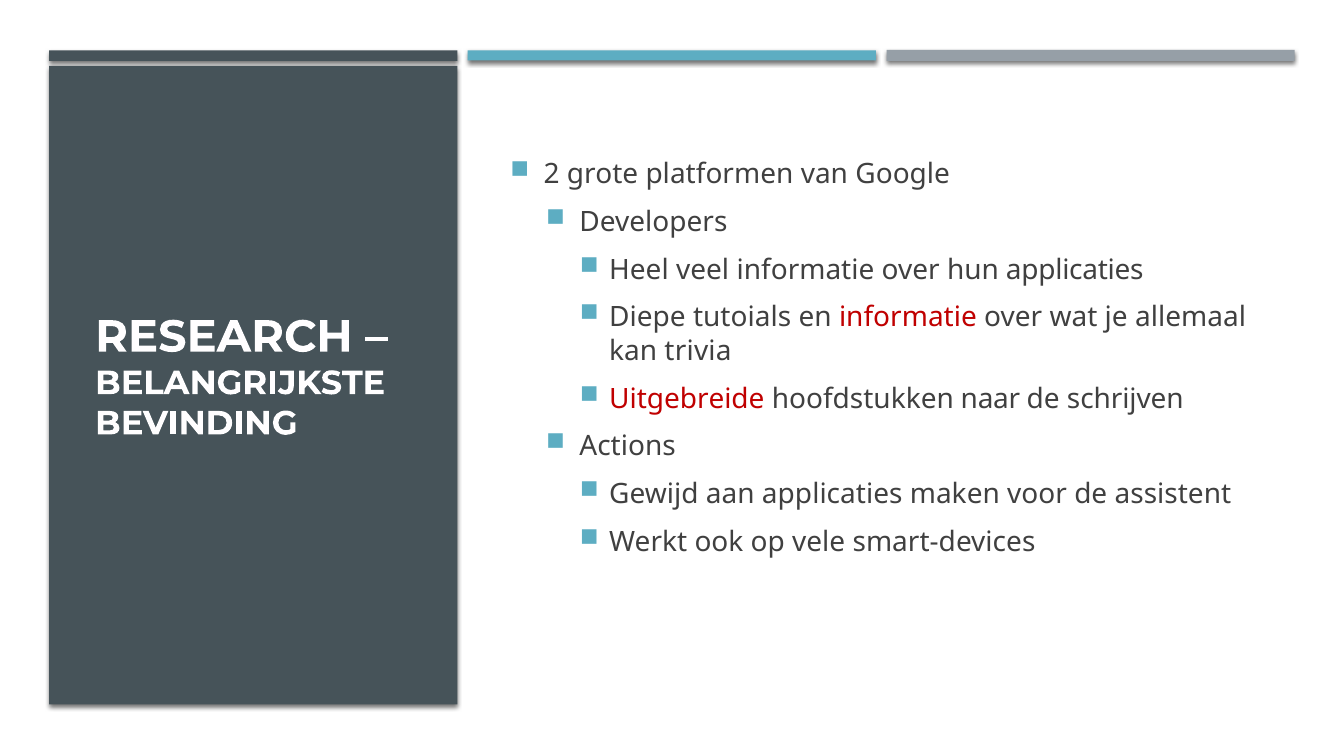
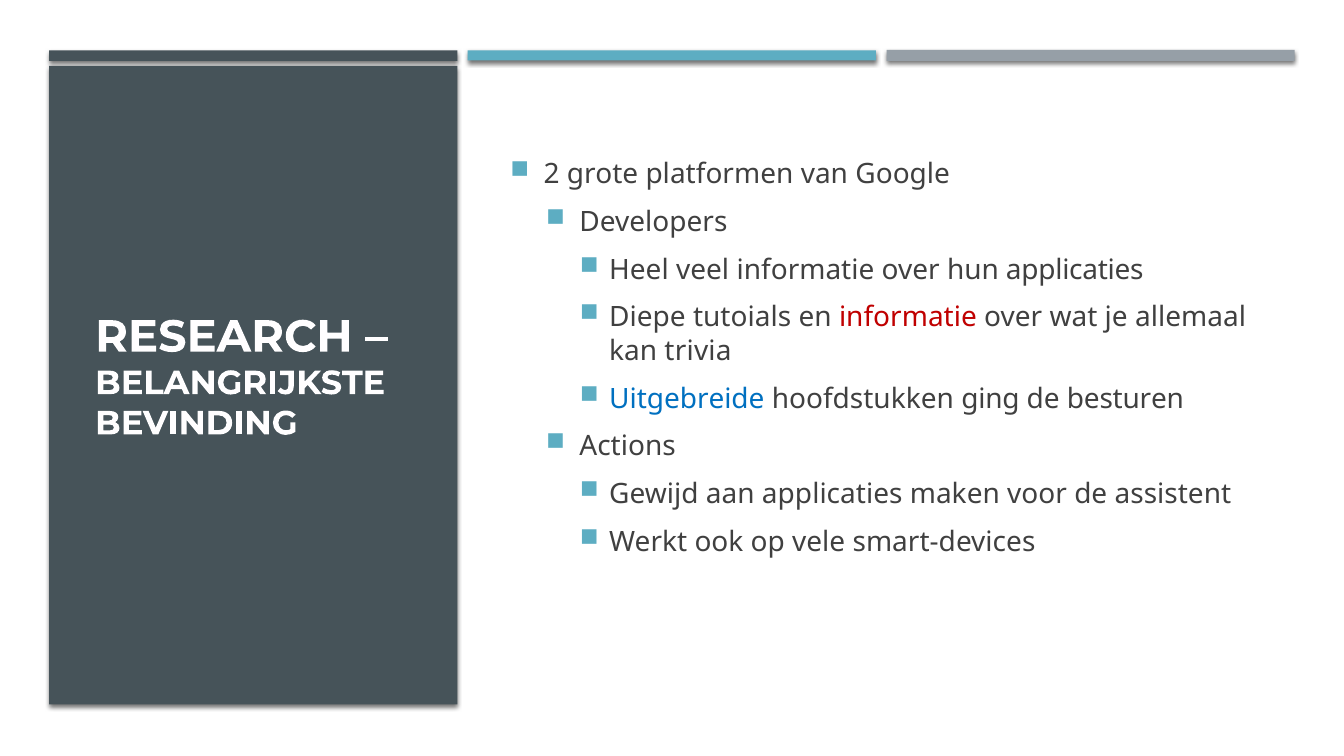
Uitgebreide colour: red -> blue
naar: naar -> ging
schrijven: schrijven -> besturen
